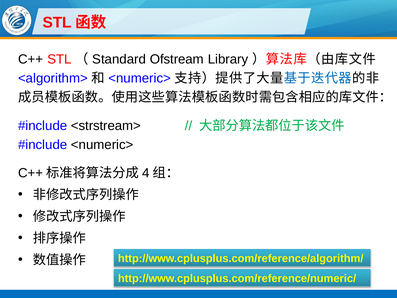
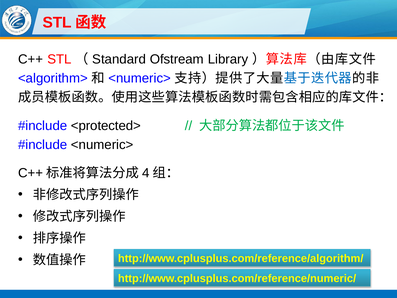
<strstream>: <strstream> -> <protected>
